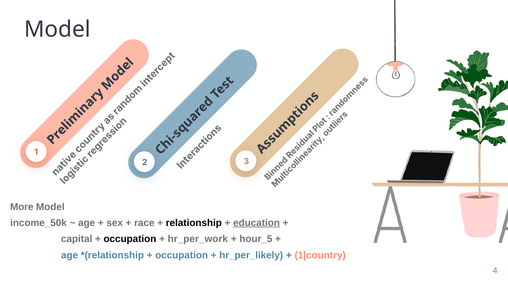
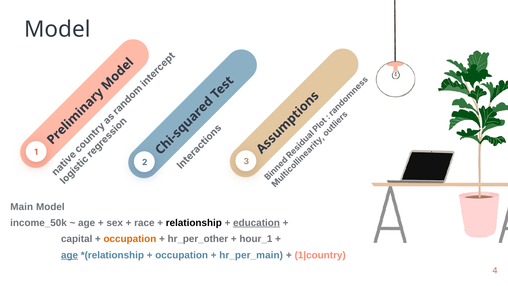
More: More -> Main
occupation at (130, 239) colour: black -> orange
hr_per_work: hr_per_work -> hr_per_other
hour_5: hour_5 -> hour_1
age at (70, 255) underline: none -> present
hr_per_likely: hr_per_likely -> hr_per_main
